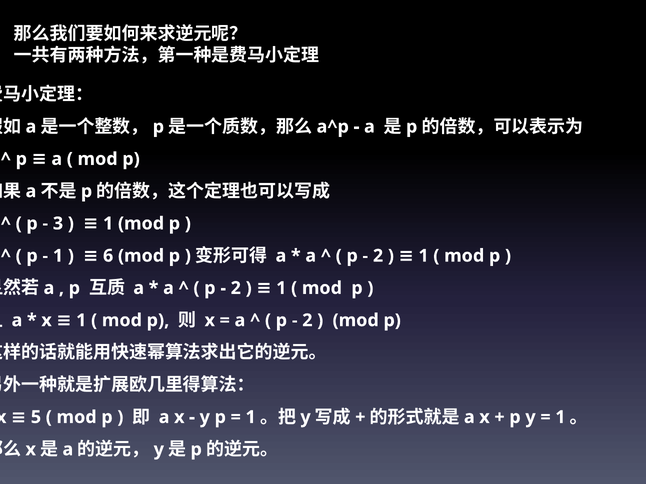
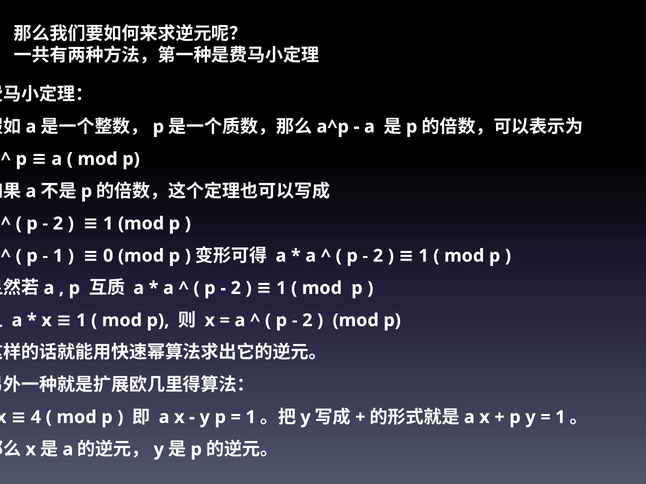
3 at (58, 224): 3 -> 2
6: 6 -> 0
5: 5 -> 4
